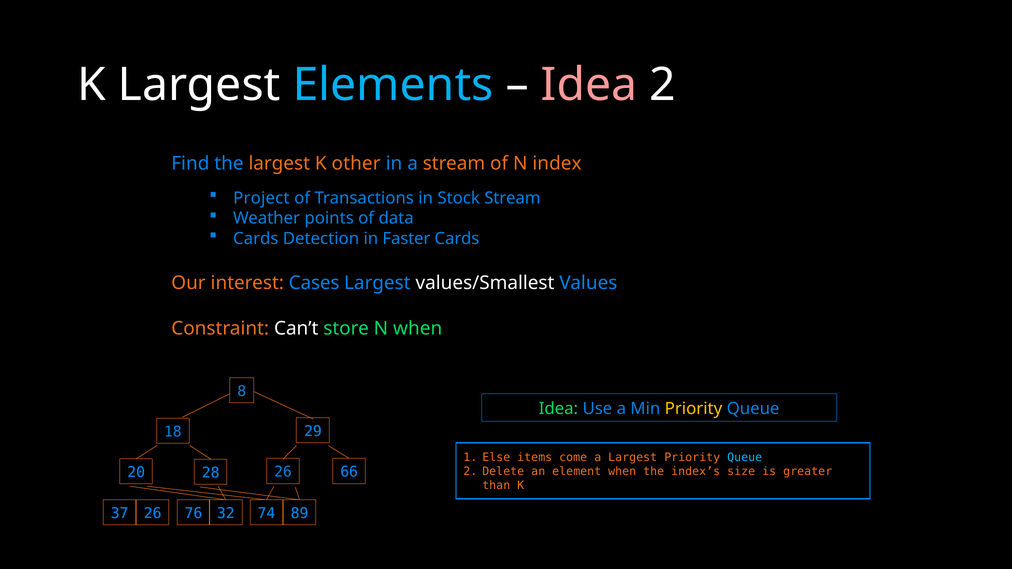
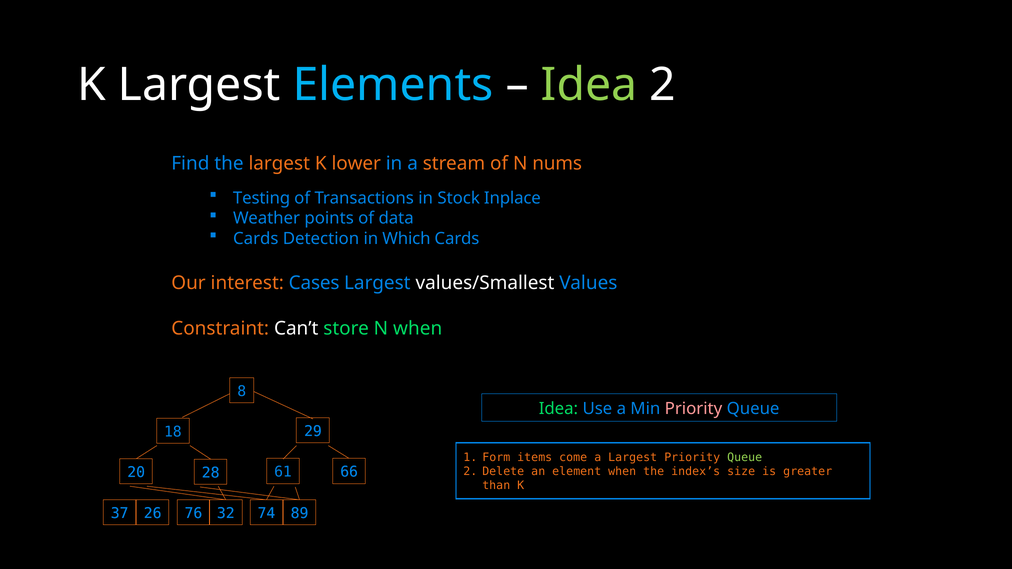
Idea at (589, 85) colour: pink -> light green
other: other -> lower
index: index -> nums
Project: Project -> Testing
Stock Stream: Stream -> Inplace
Faster: Faster -> Which
Priority at (693, 409) colour: yellow -> pink
Else: Else -> Form
Queue at (745, 458) colour: light blue -> light green
26 at (283, 472): 26 -> 61
